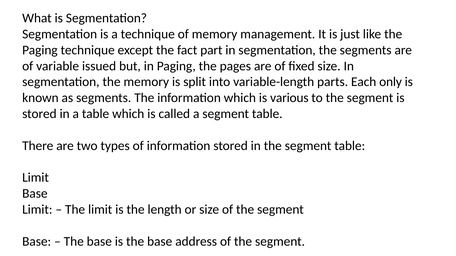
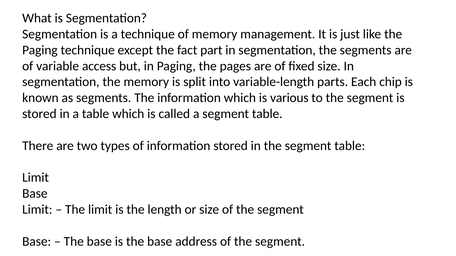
issued: issued -> access
only: only -> chip
